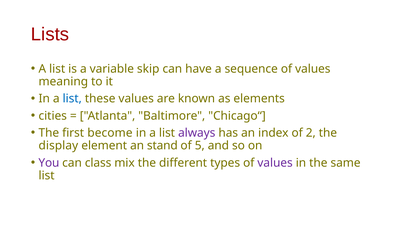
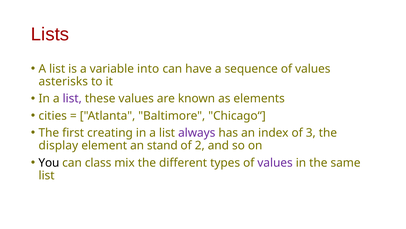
skip: skip -> into
meaning: meaning -> asterisks
list at (72, 98) colour: blue -> purple
become: become -> creating
2: 2 -> 3
5: 5 -> 2
You colour: purple -> black
